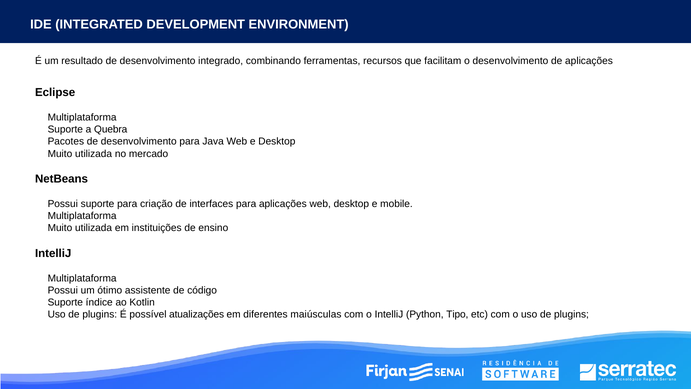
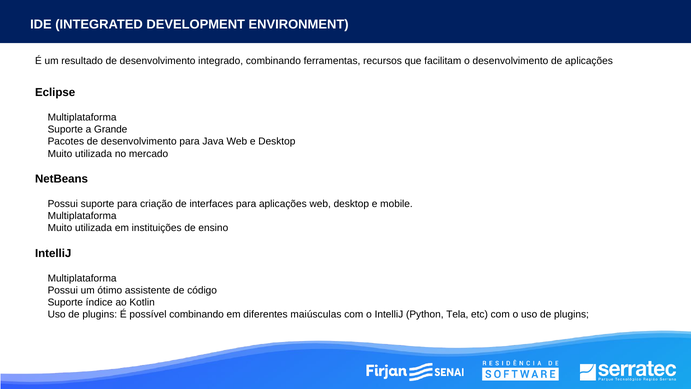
Quebra: Quebra -> Grande
possível atualizações: atualizações -> combinando
Tipo: Tipo -> Tela
